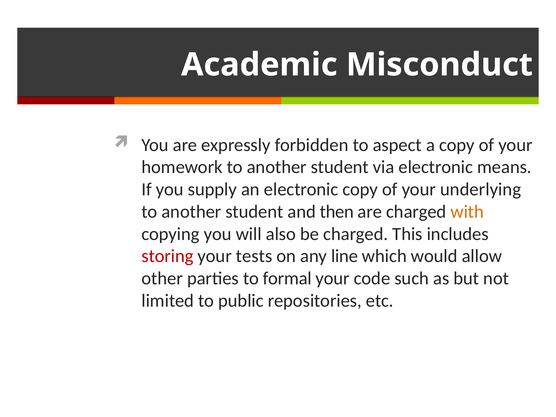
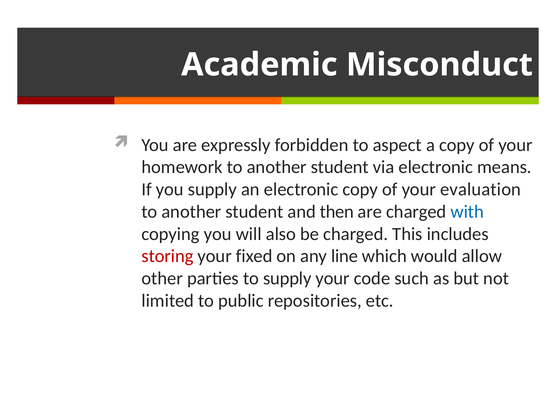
underlying: underlying -> evaluation
with colour: orange -> blue
tests: tests -> fixed
to formal: formal -> supply
